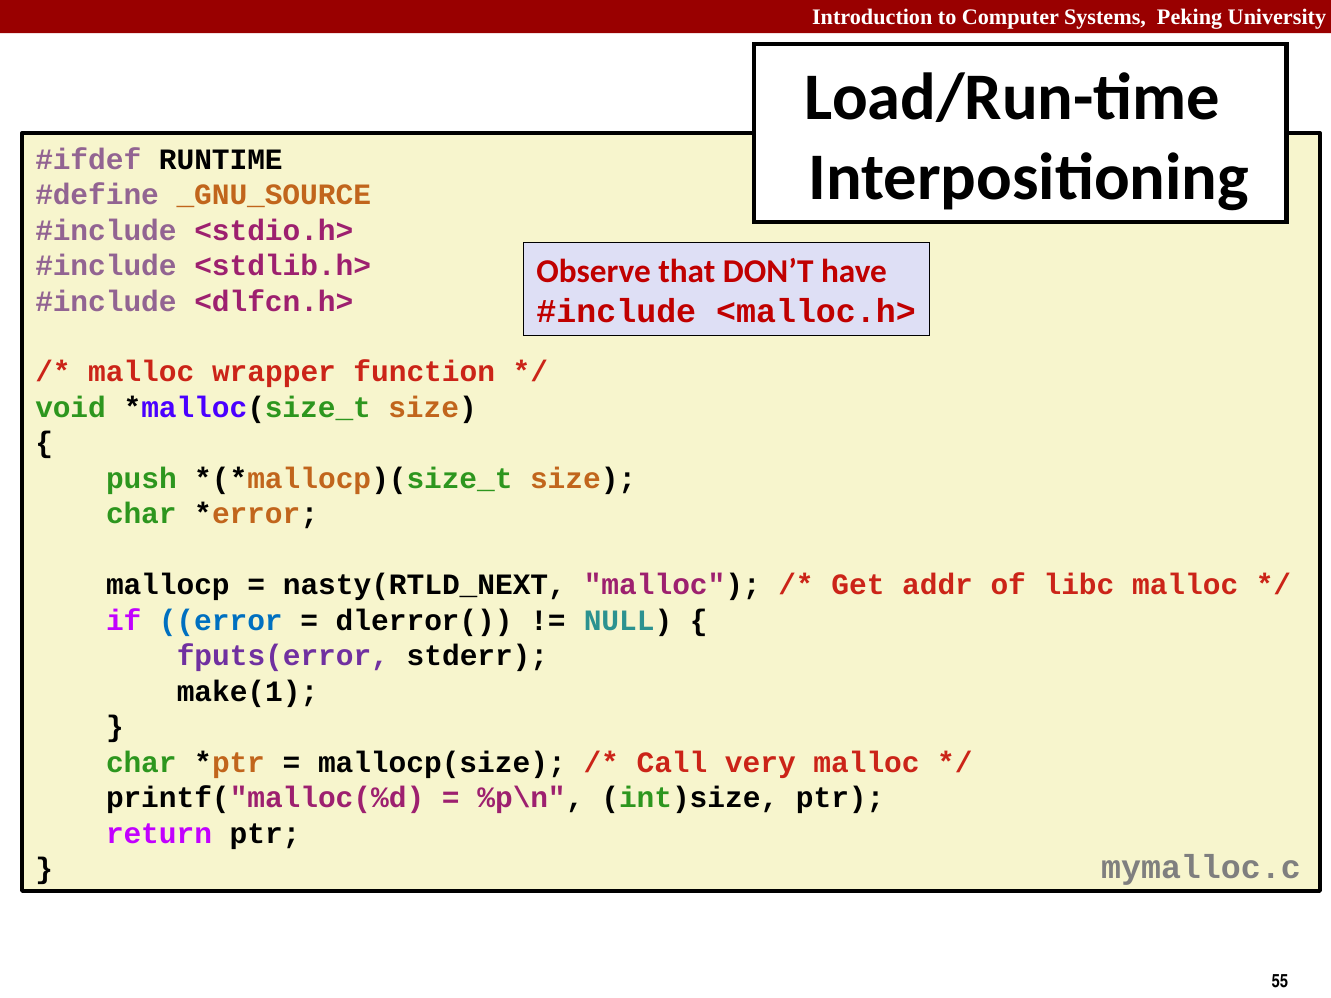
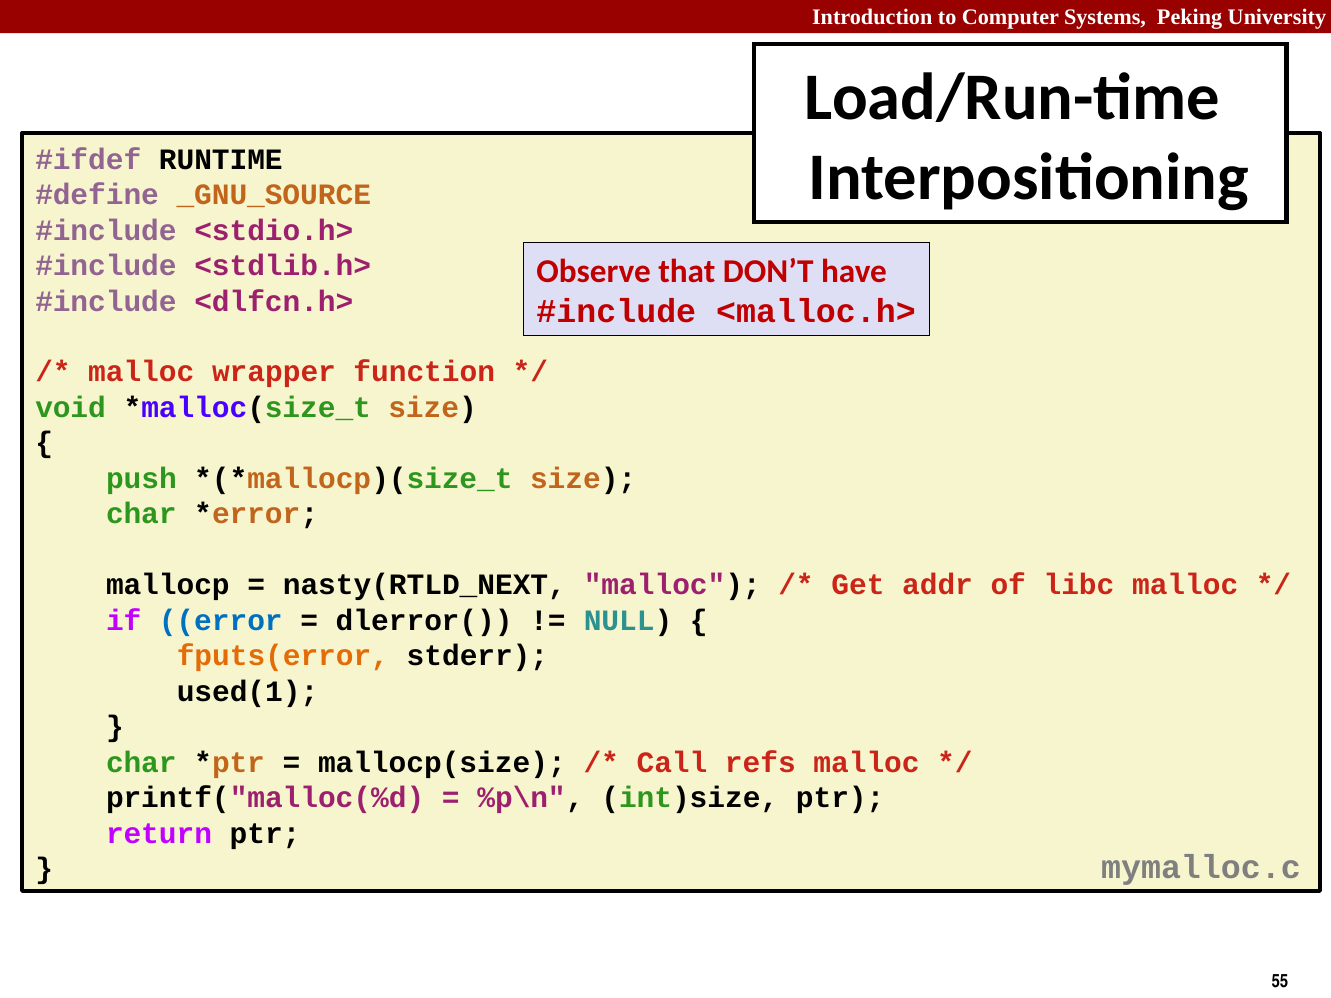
fputs(error colour: purple -> orange
make(1: make(1 -> used(1
very: very -> refs
